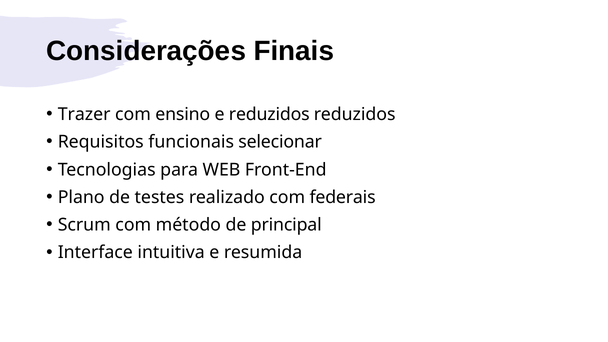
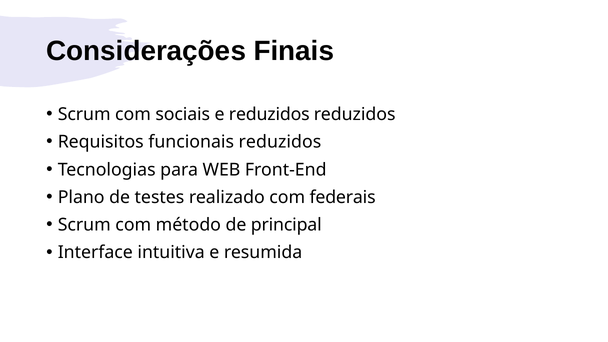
Trazer at (84, 114): Trazer -> Scrum
ensino: ensino -> sociais
funcionais selecionar: selecionar -> reduzidos
